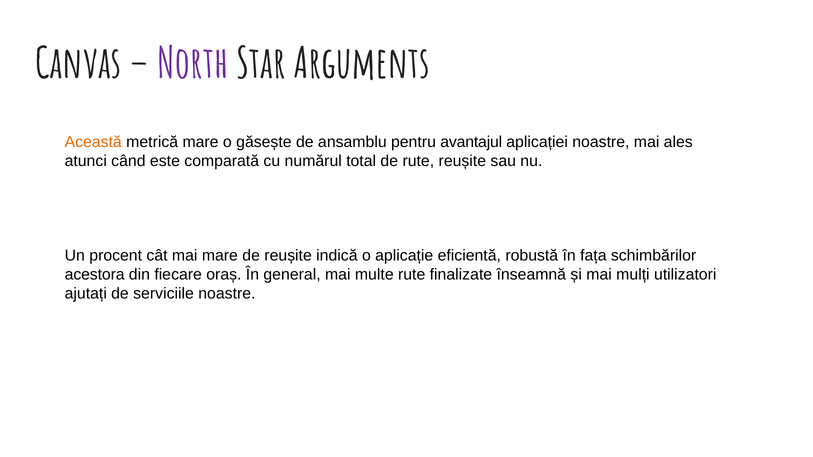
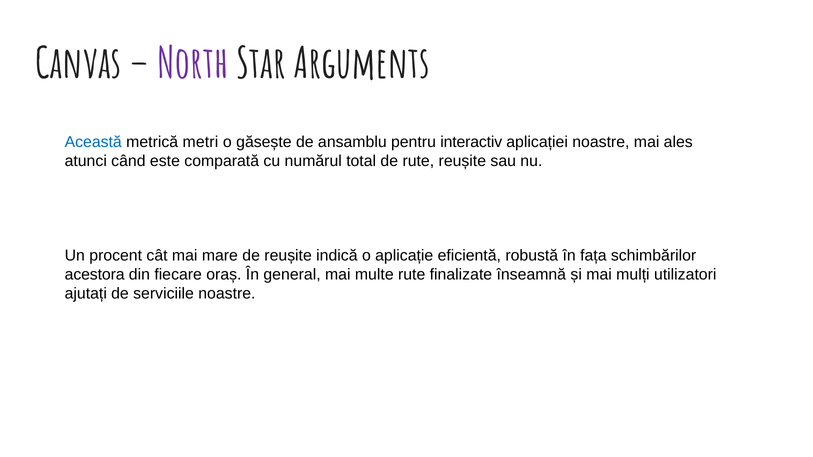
Această colour: orange -> blue
metrică mare: mare -> metri
avantajul: avantajul -> interactiv
